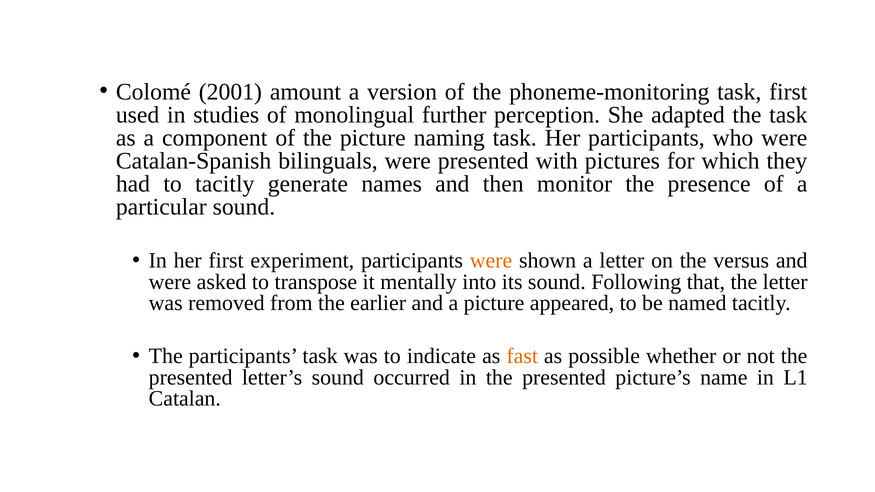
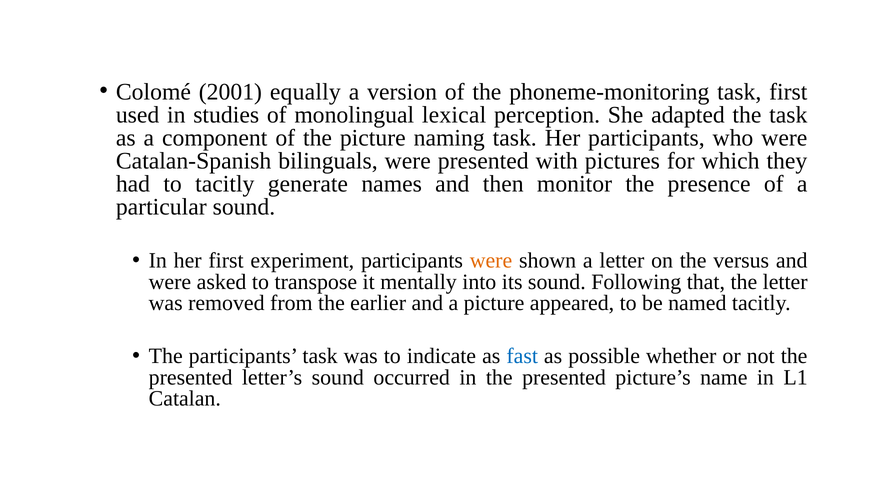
amount: amount -> equally
further: further -> lexical
fast colour: orange -> blue
